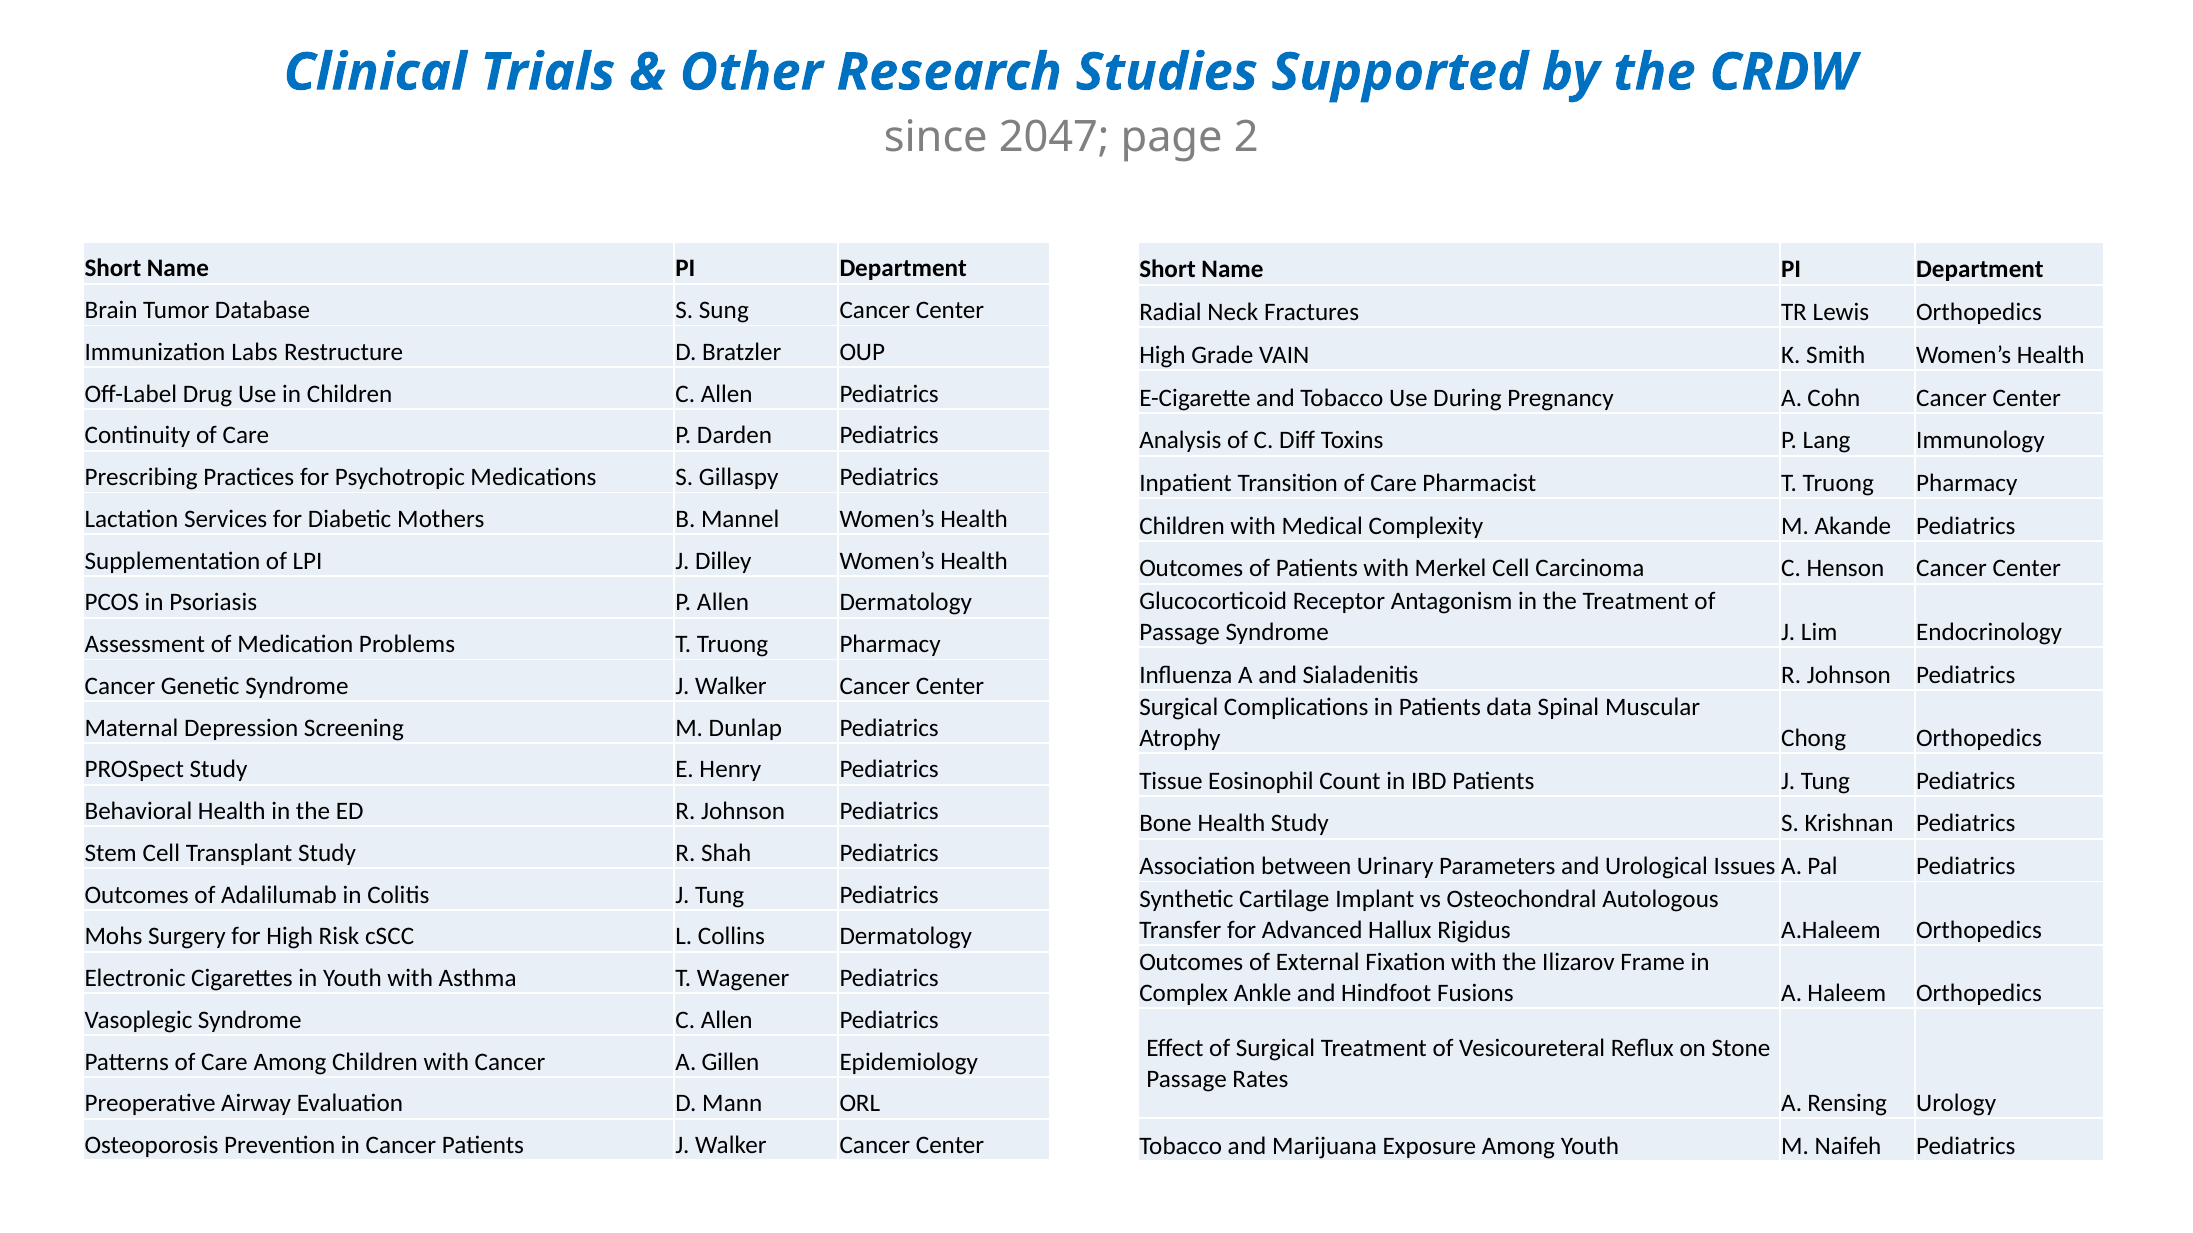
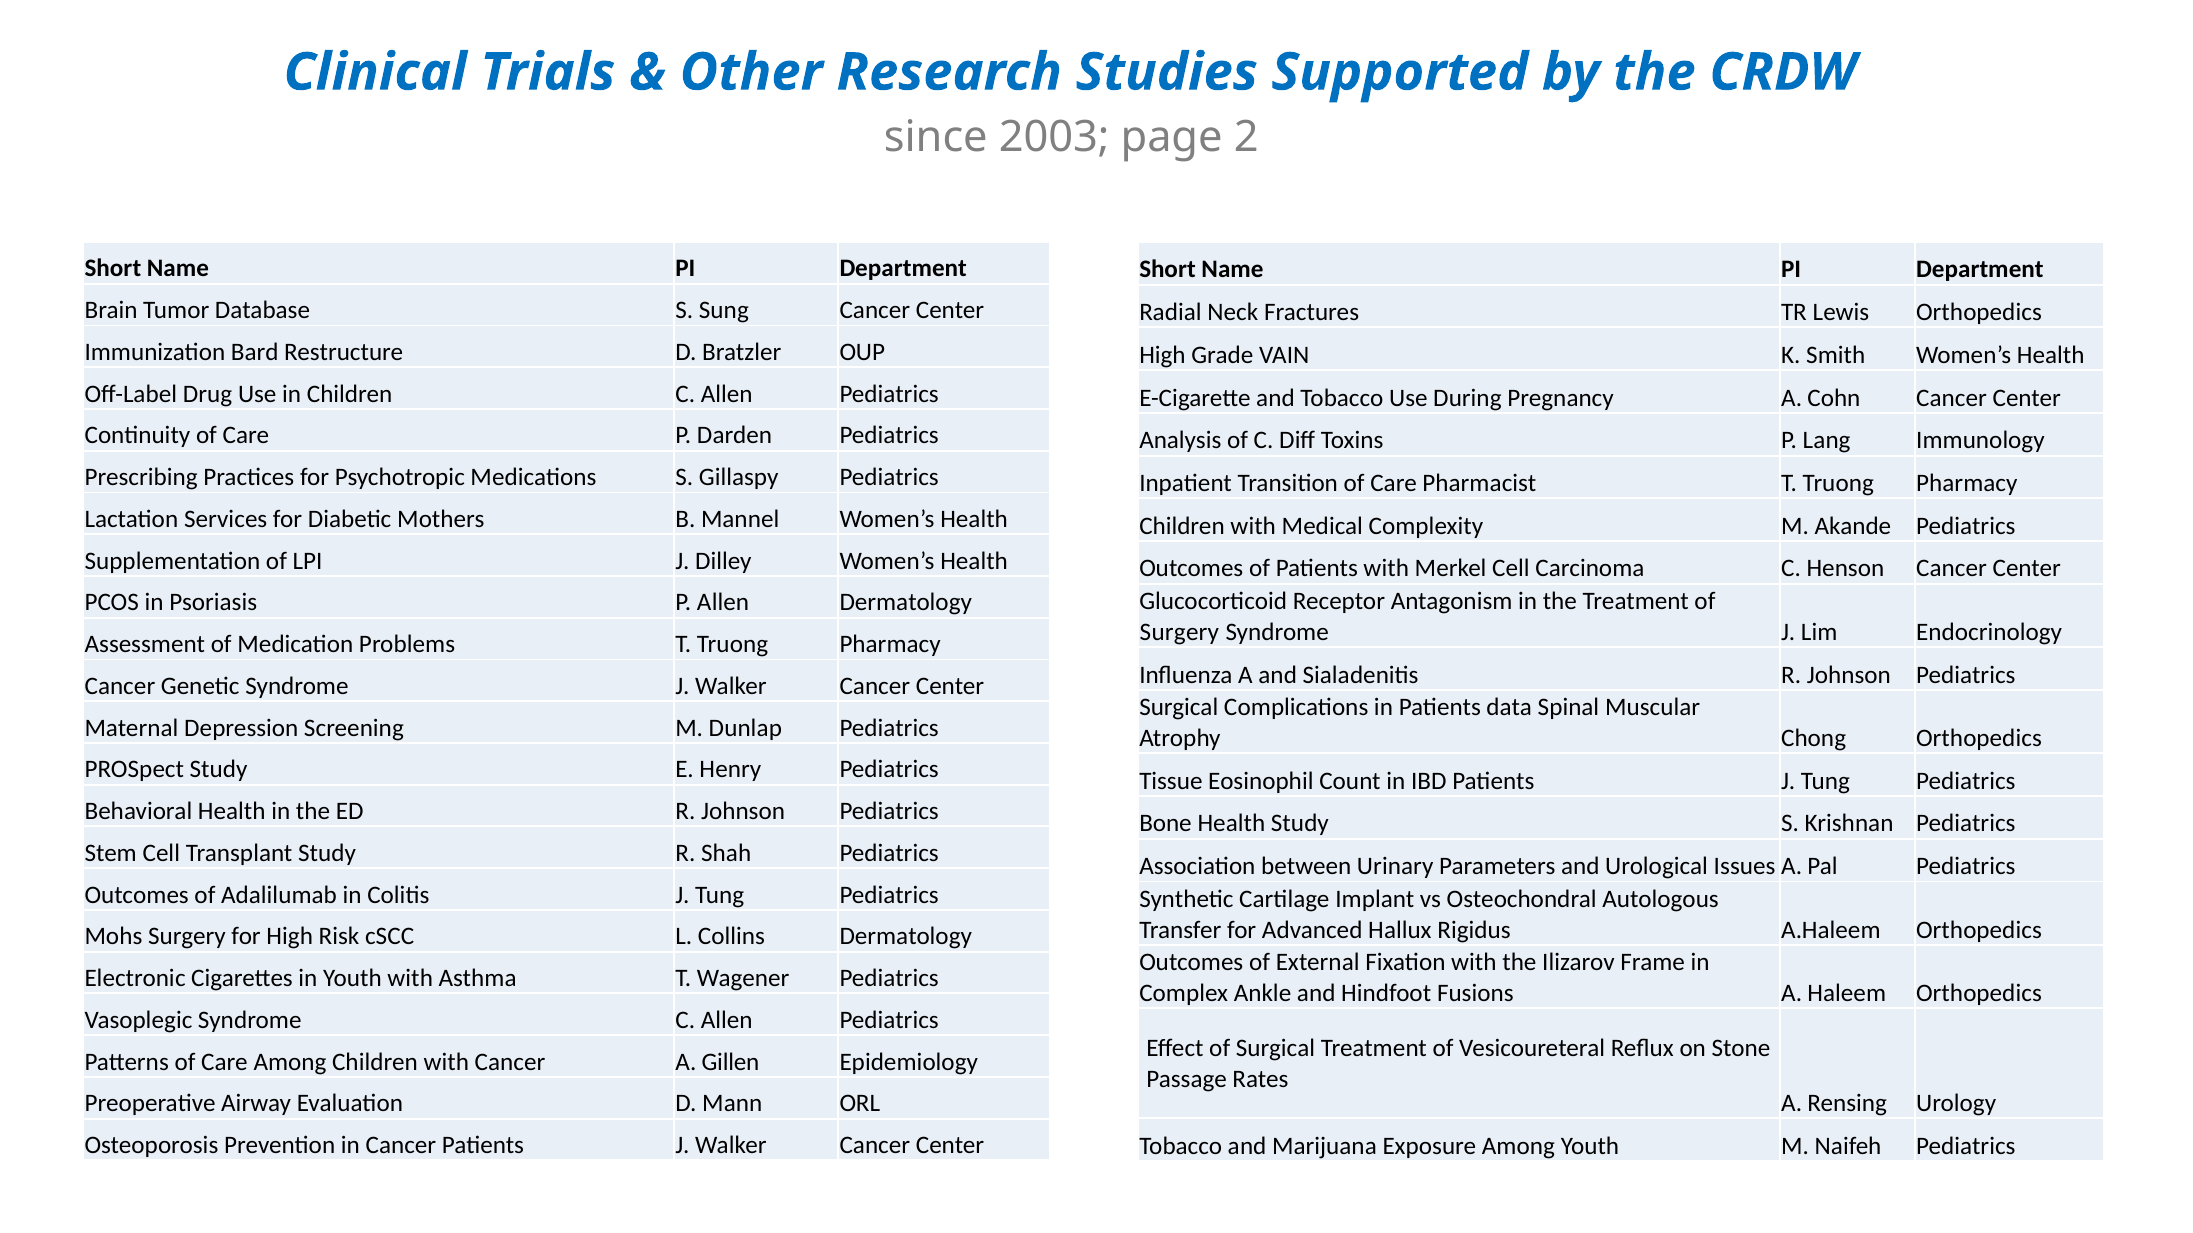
2047: 2047 -> 2003
Labs: Labs -> Bard
Passage at (1180, 632): Passage -> Surgery
